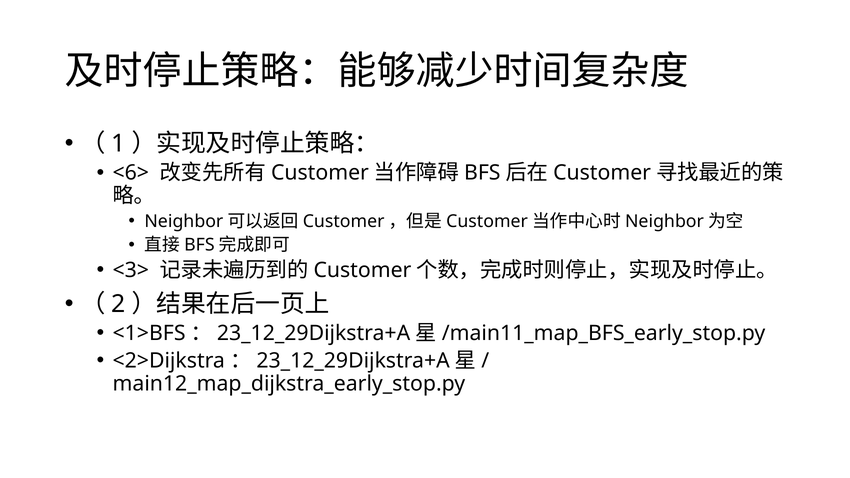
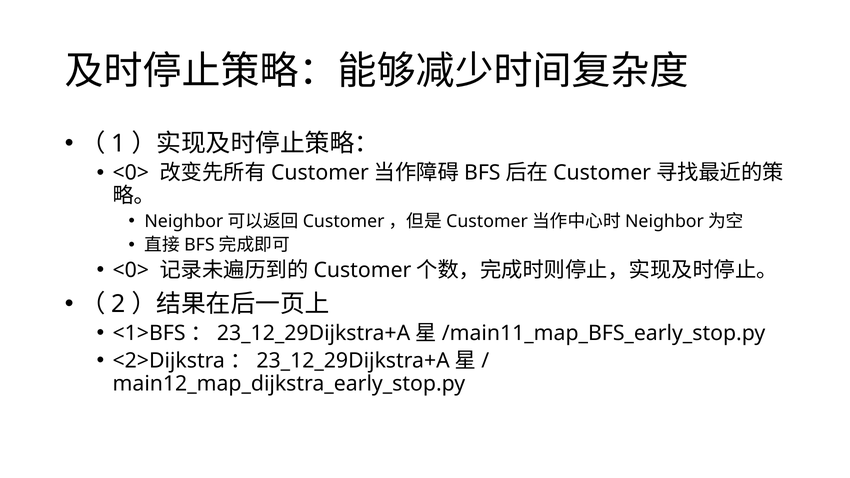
<6> at (131, 173): <6> -> <0>
<3> at (131, 270): <3> -> <0>
